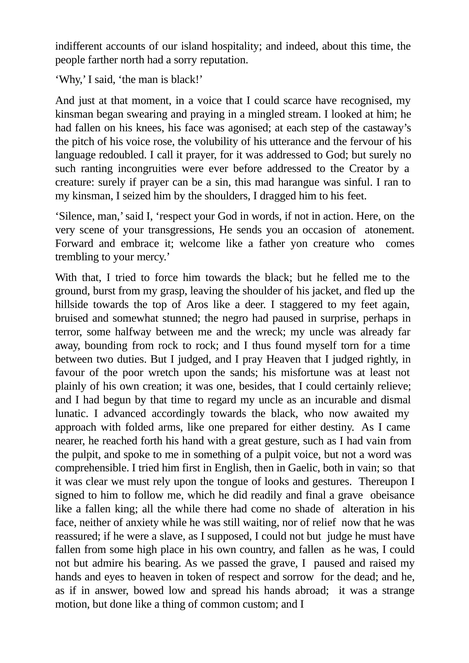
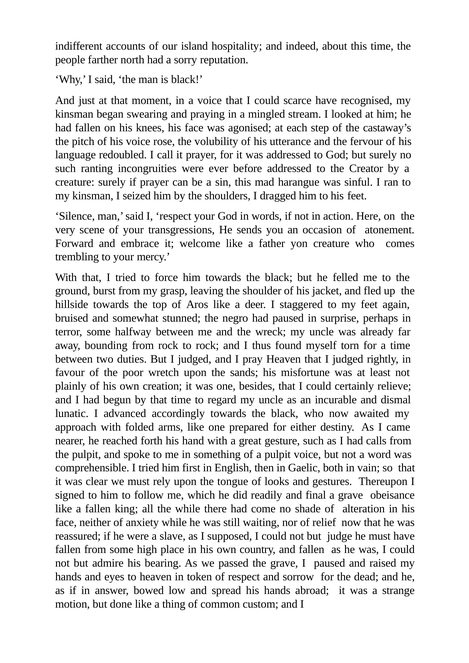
had vain: vain -> calls
